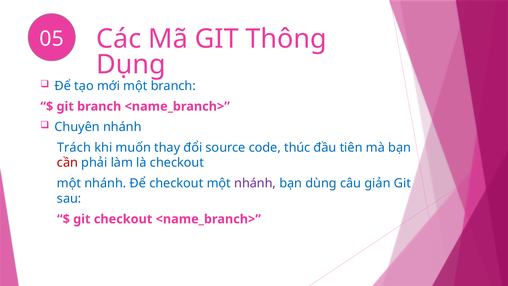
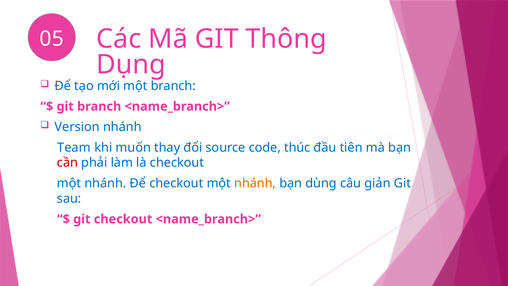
Chuyên: Chuyên -> Version
Trách: Trách -> Team
nhánh at (255, 183) colour: purple -> orange
